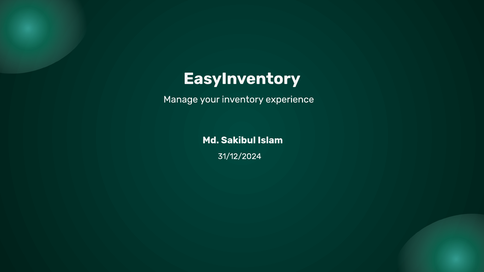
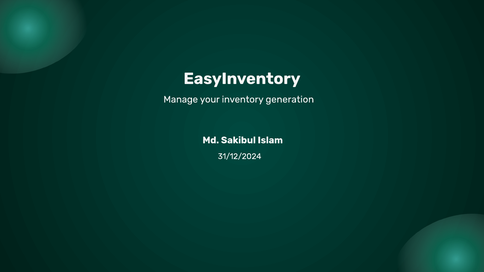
experience: experience -> generation
